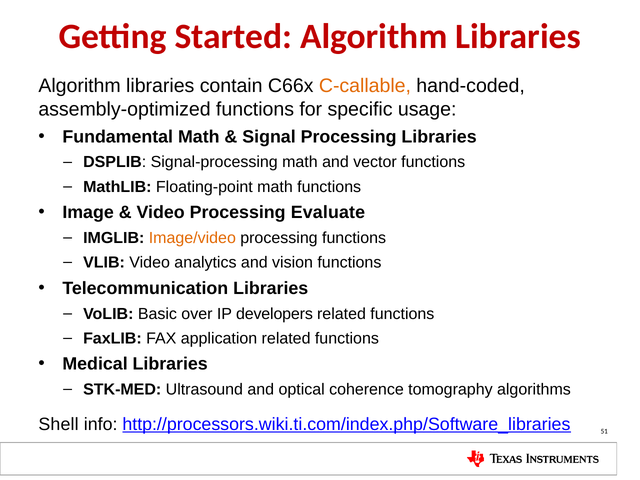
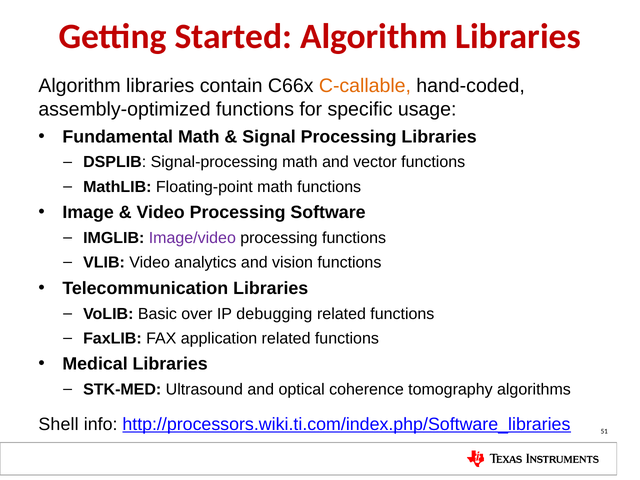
Evaluate: Evaluate -> Software
Image/video colour: orange -> purple
developers: developers -> debugging
